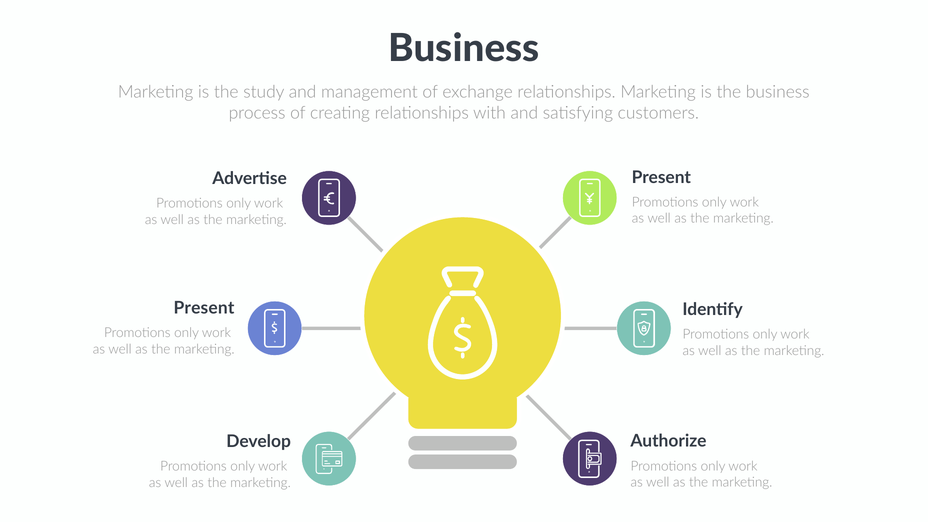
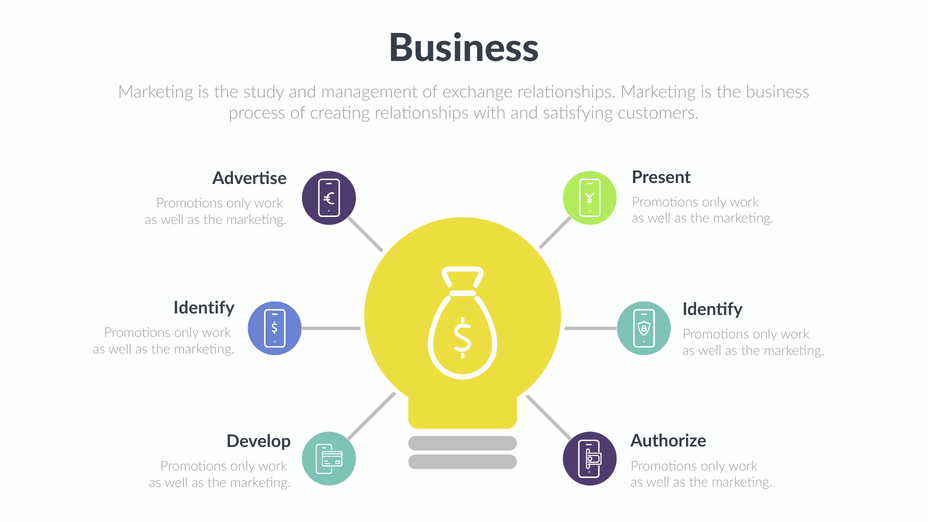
Present at (204, 308): Present -> Identify
